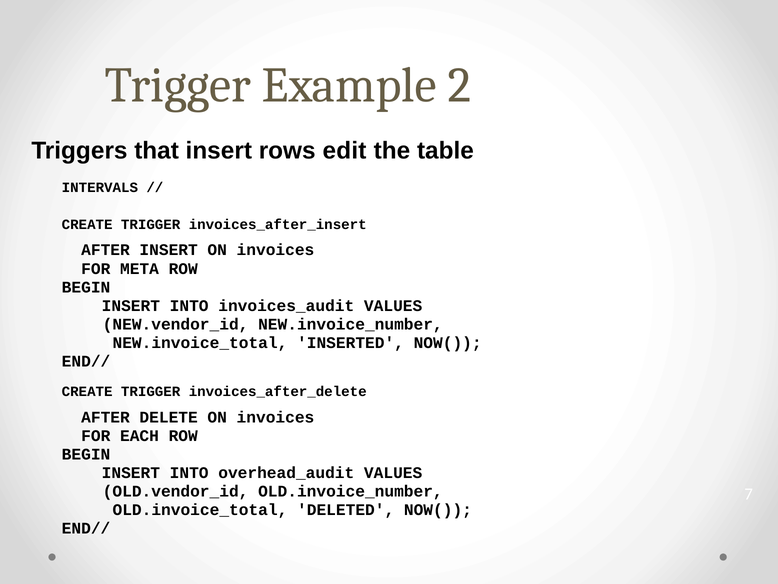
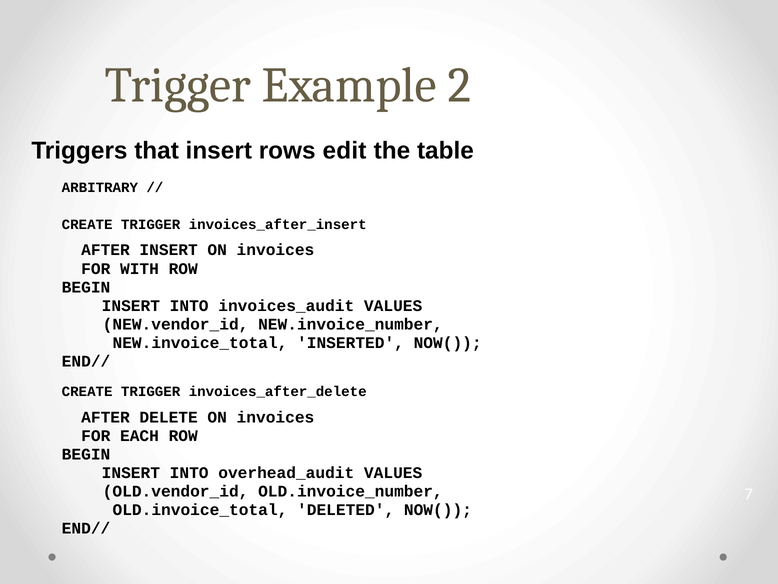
INTERVALS: INTERVALS -> ARBITRARY
META: META -> WITH
